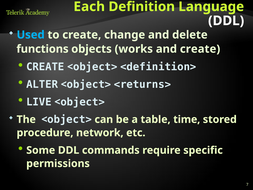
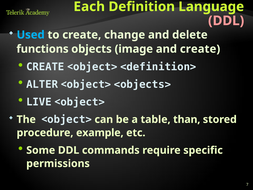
DDL at (226, 21) colour: white -> pink
works: works -> image
<returns>: <returns> -> <objects>
time: time -> than
network: network -> example
